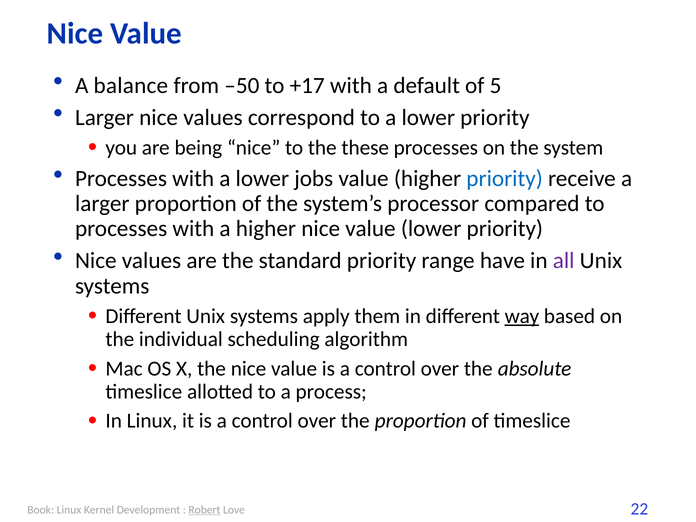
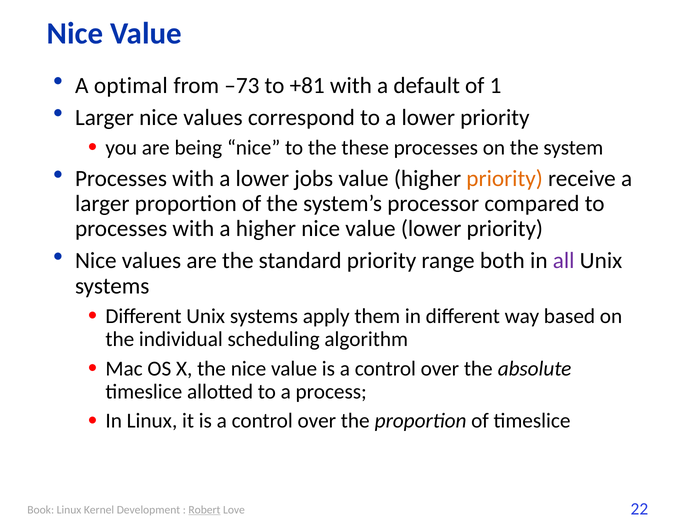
balance: balance -> optimal
–50: –50 -> –73
+17: +17 -> +81
5: 5 -> 1
priority at (505, 179) colour: blue -> orange
have: have -> both
way underline: present -> none
